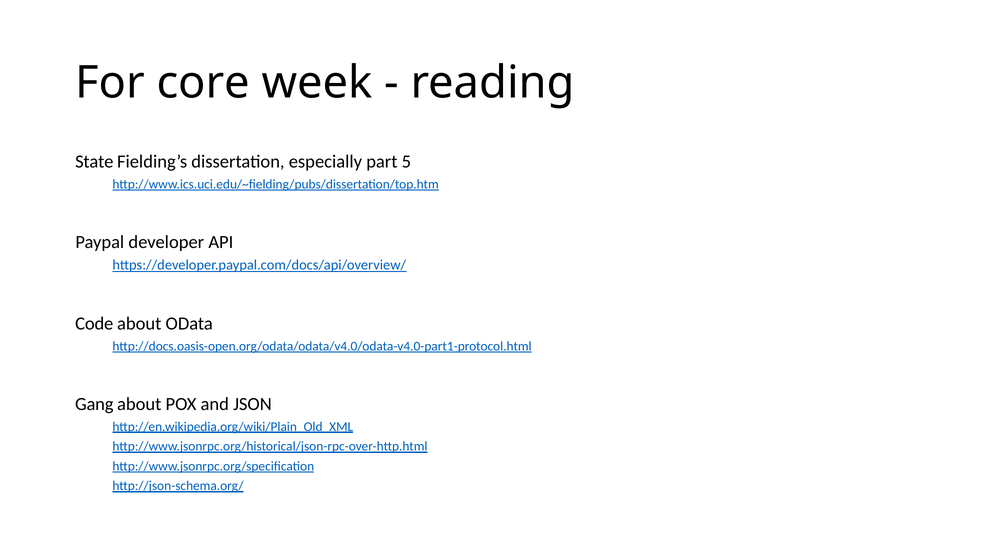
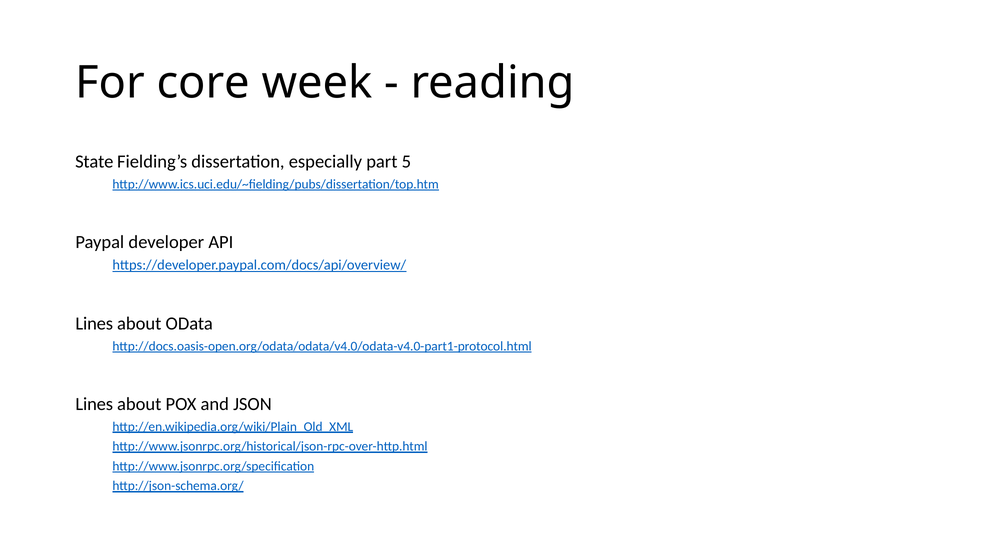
Code at (94, 324): Code -> Lines
Gang at (94, 404): Gang -> Lines
